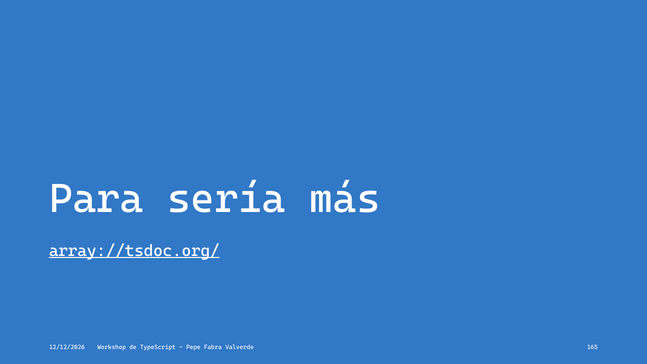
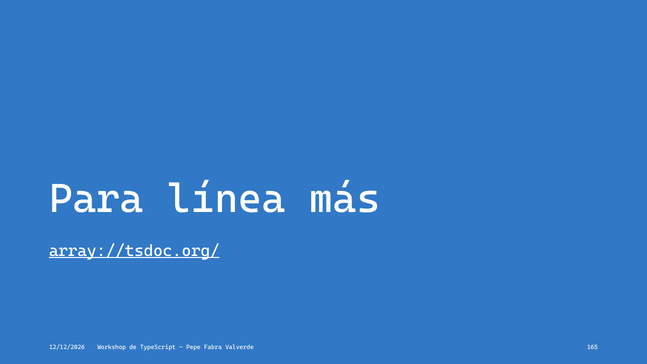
sería: sería -> línea
